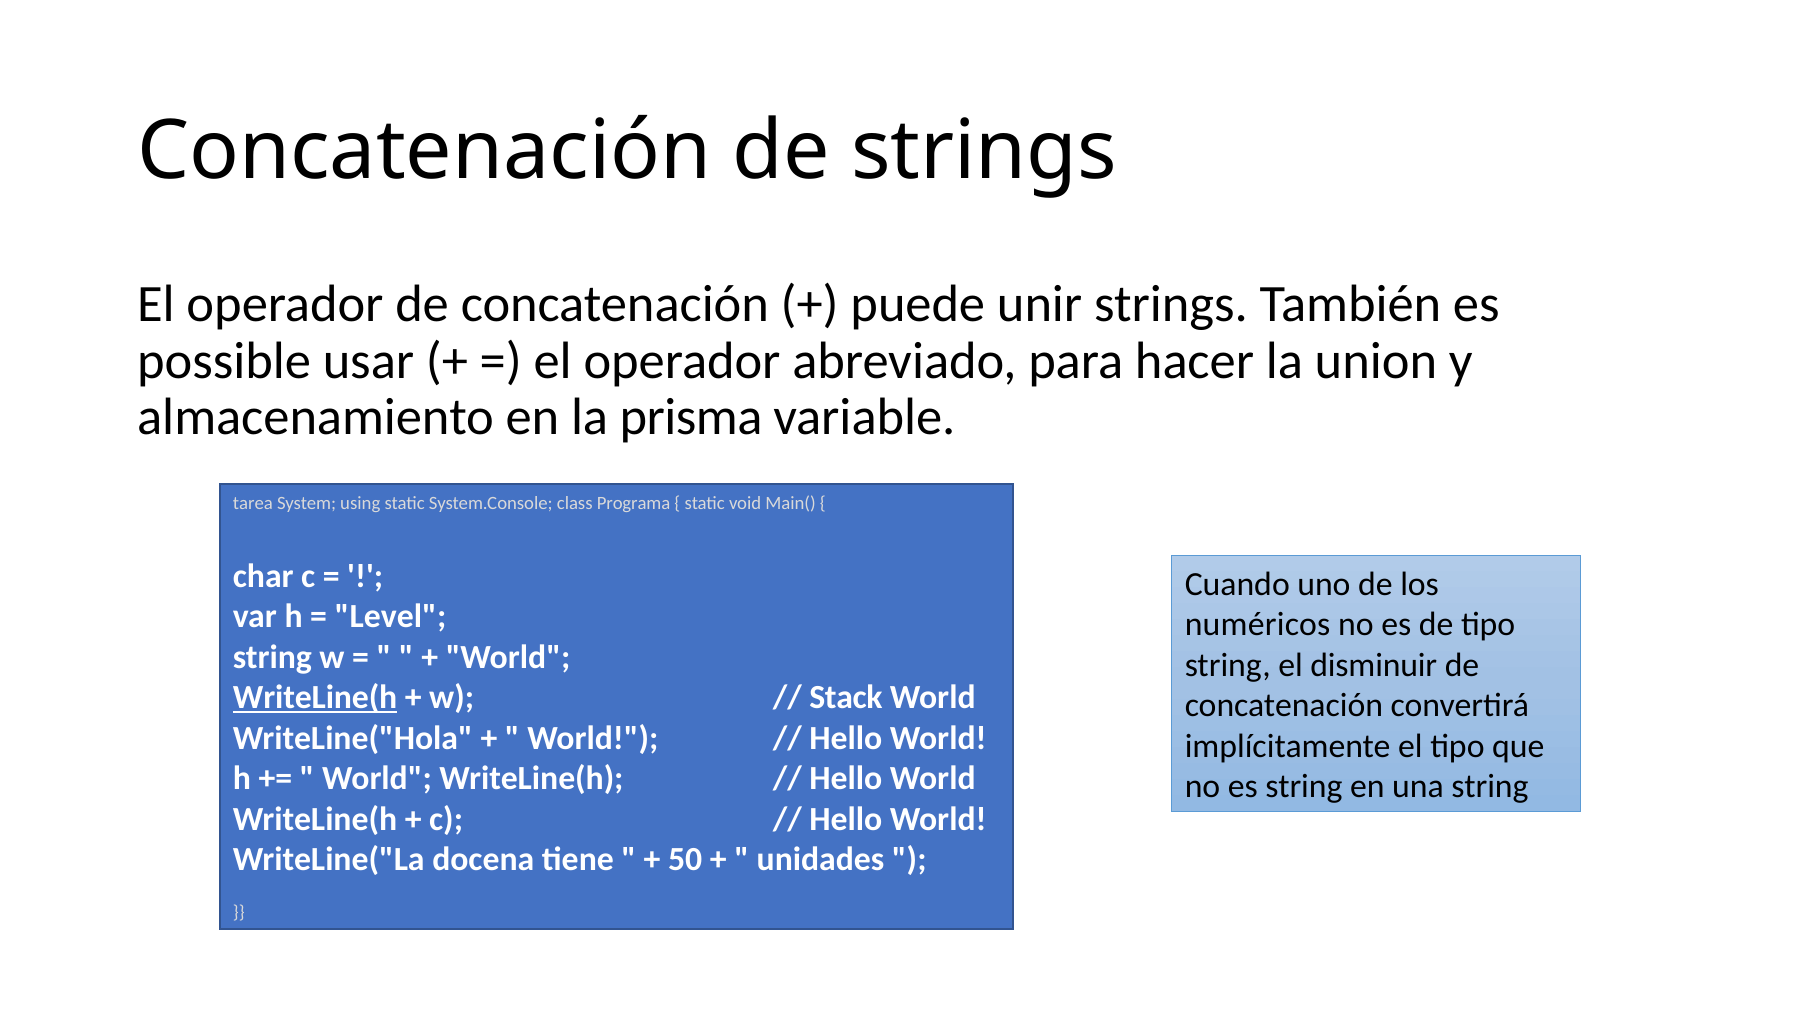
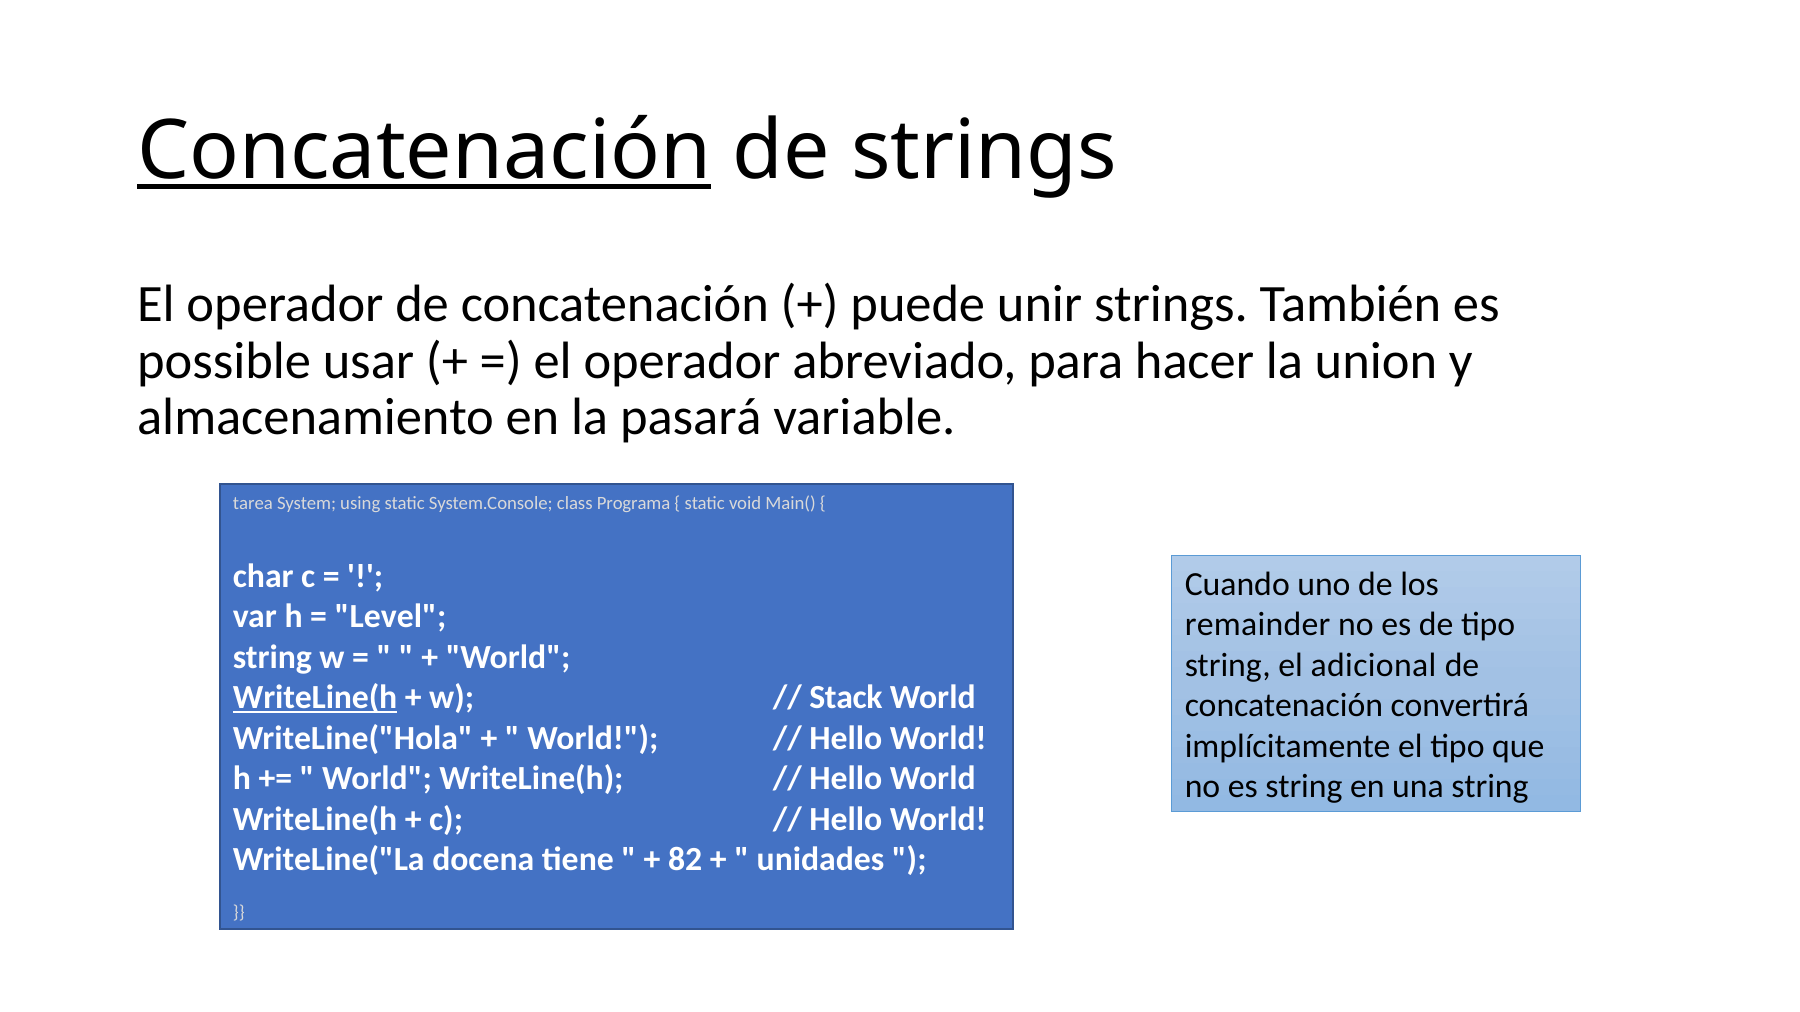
Concatenación at (424, 151) underline: none -> present
prisma: prisma -> pasará
numéricos: numéricos -> remainder
disminuir: disminuir -> adicional
50: 50 -> 82
